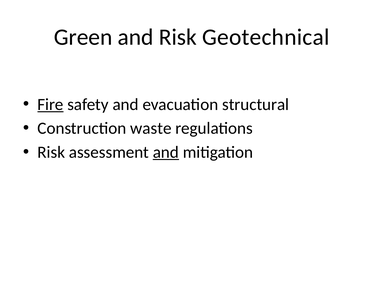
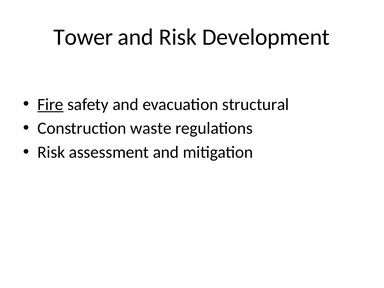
Green: Green -> Tower
Geotechnical: Geotechnical -> Development
and at (166, 152) underline: present -> none
